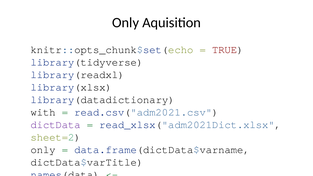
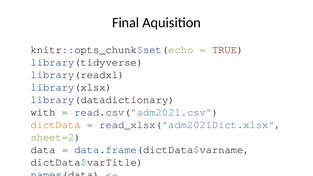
Only at (126, 23): Only -> Final
dictData colour: purple -> orange
only at (43, 150): only -> data
